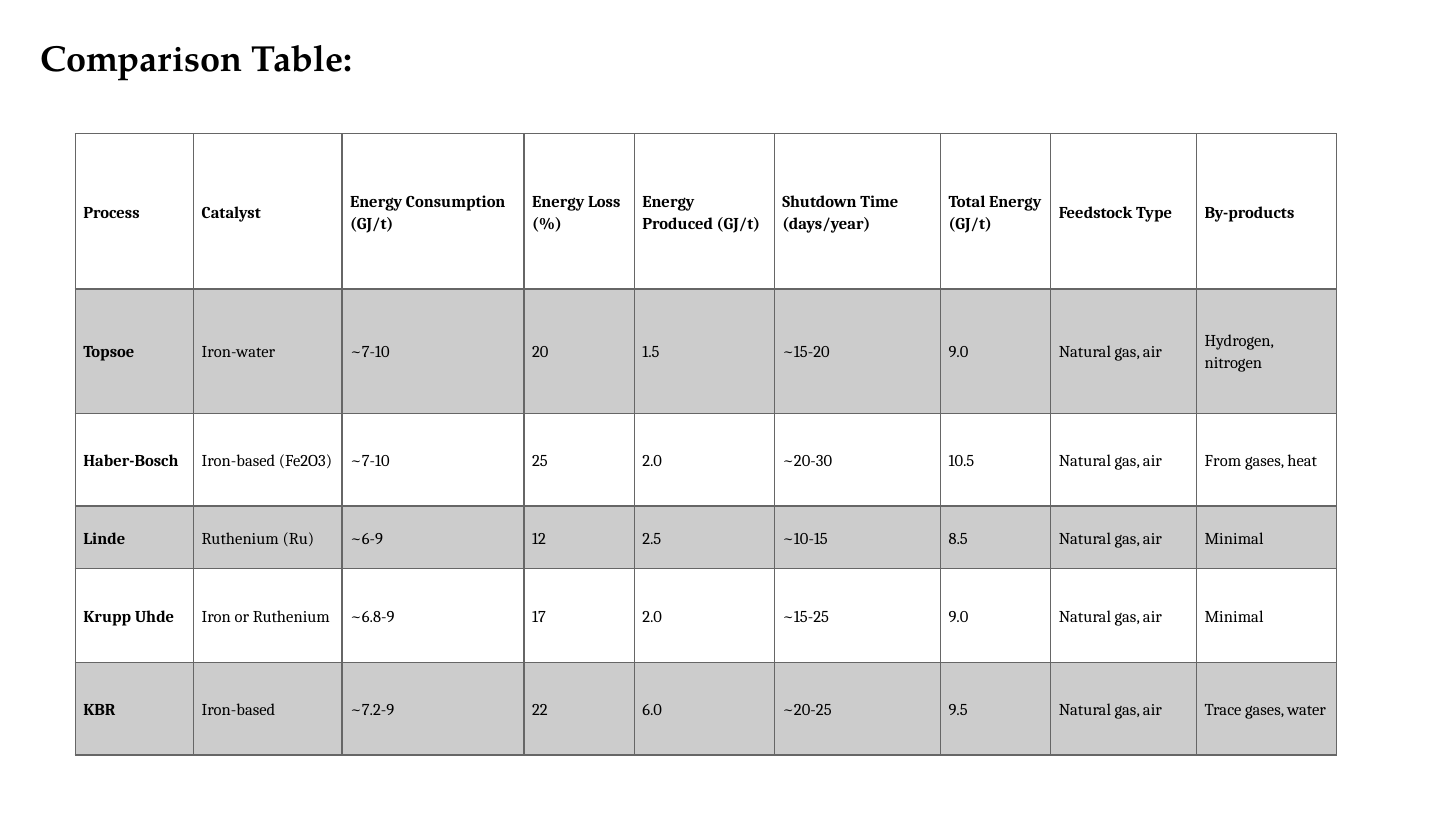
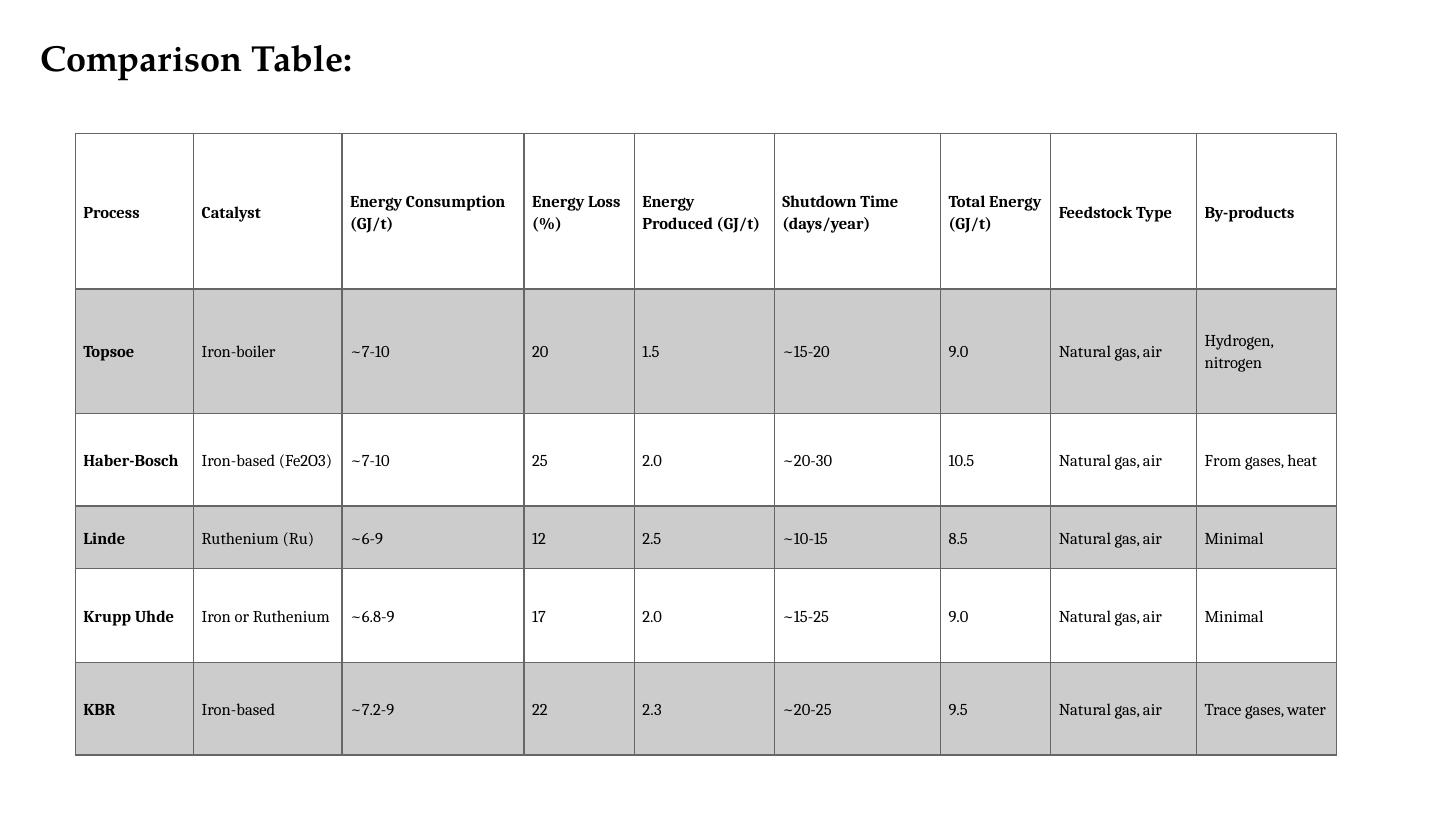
Iron-water: Iron-water -> Iron-boiler
6.0: 6.0 -> 2.3
